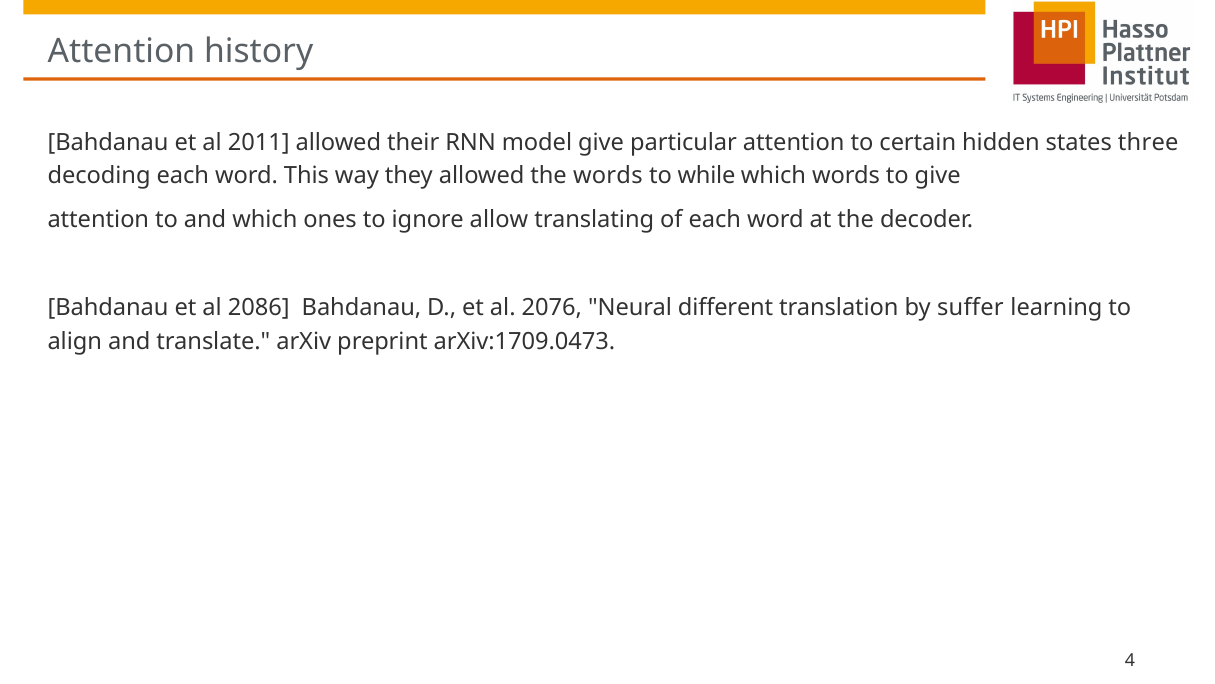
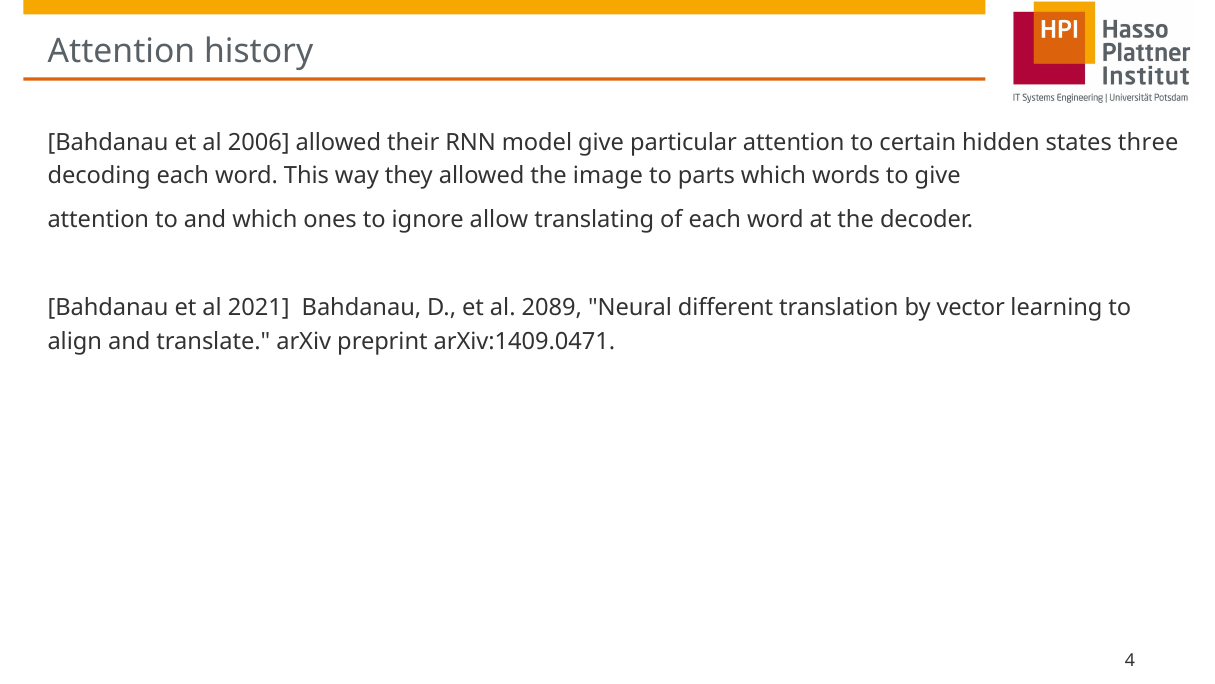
2011: 2011 -> 2006
the words: words -> image
while: while -> parts
2086: 2086 -> 2021
2076: 2076 -> 2089
suffer: suffer -> vector
arXiv:1709.0473: arXiv:1709.0473 -> arXiv:1409.0471
